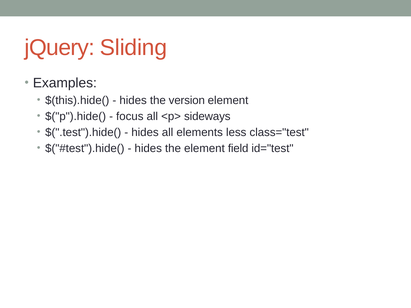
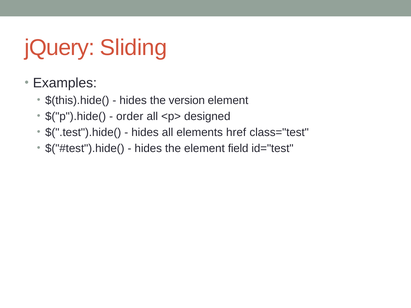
focus: focus -> order
sideways: sideways -> designed
less: less -> href
